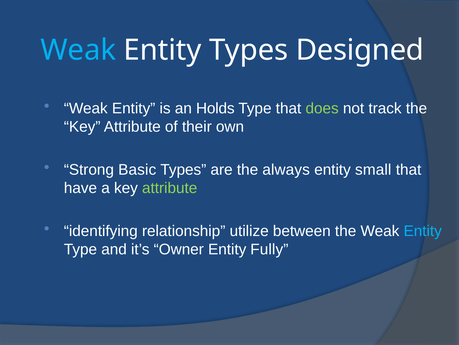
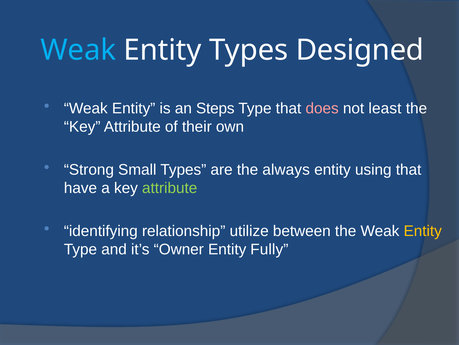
Holds: Holds -> Steps
does colour: light green -> pink
track: track -> least
Basic: Basic -> Small
small: small -> using
Entity at (423, 231) colour: light blue -> yellow
